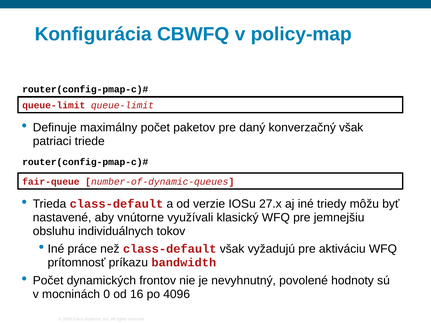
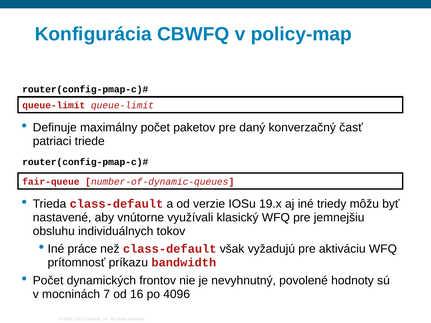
konverzačný však: však -> časť
27.x: 27.x -> 19.x
0: 0 -> 7
